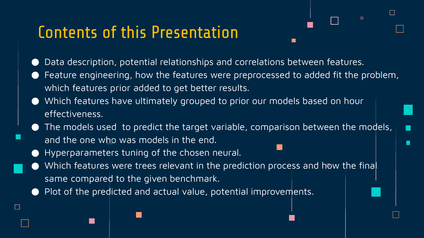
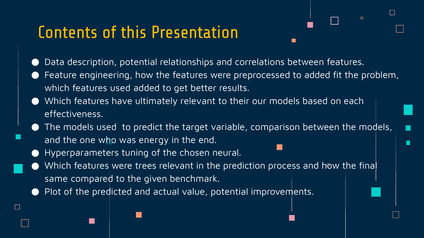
features prior: prior -> used
ultimately grouped: grouped -> relevant
to prior: prior -> their
hour: hour -> each
was models: models -> energy
